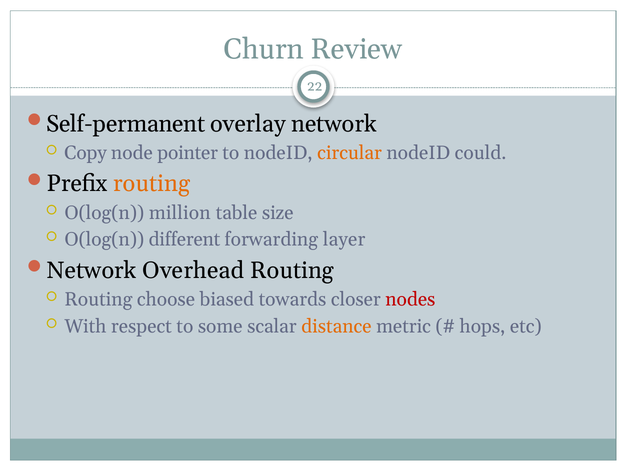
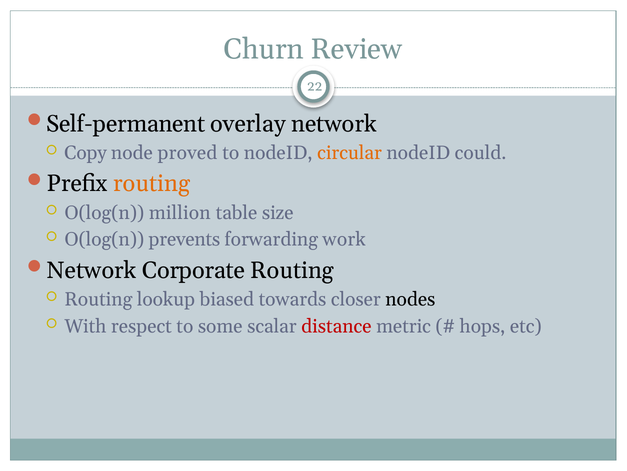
pointer: pointer -> proved
different: different -> prevents
layer: layer -> work
Overhead: Overhead -> Corporate
choose: choose -> lookup
nodes colour: red -> black
distance colour: orange -> red
